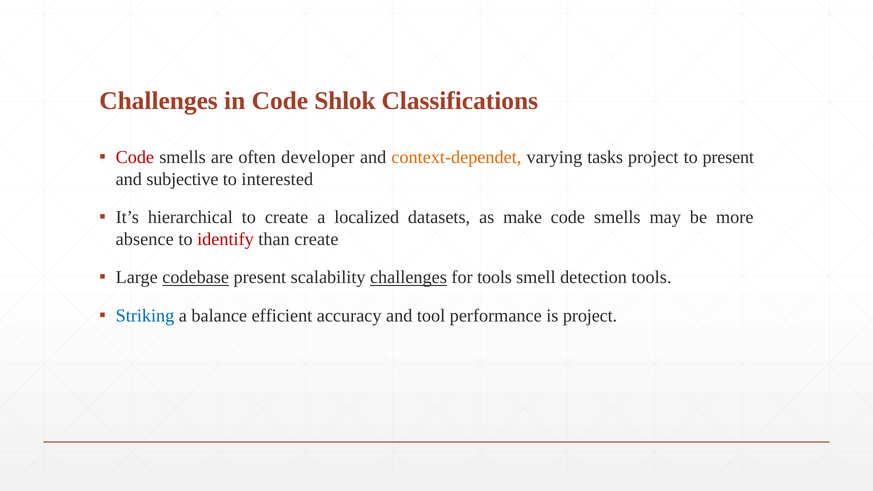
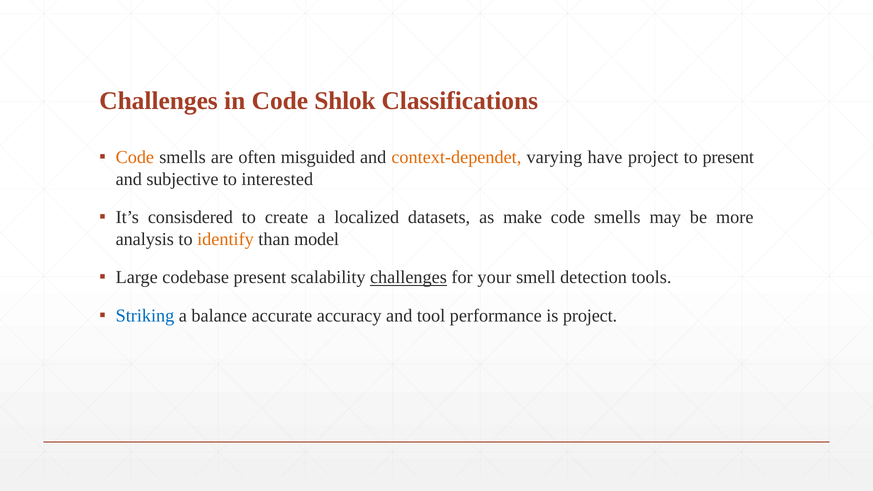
Code at (135, 157) colour: red -> orange
developer: developer -> misguided
tasks: tasks -> have
hierarchical: hierarchical -> consisdered
absence: absence -> analysis
identify colour: red -> orange
than create: create -> model
codebase underline: present -> none
for tools: tools -> your
efficient: efficient -> accurate
